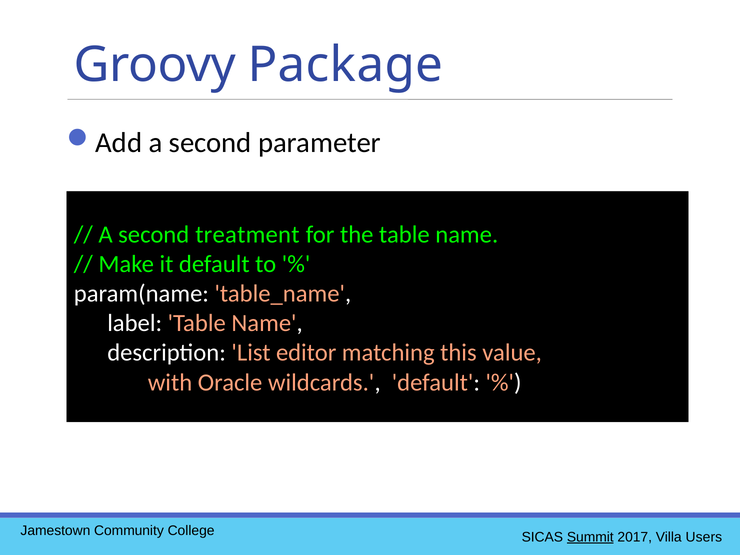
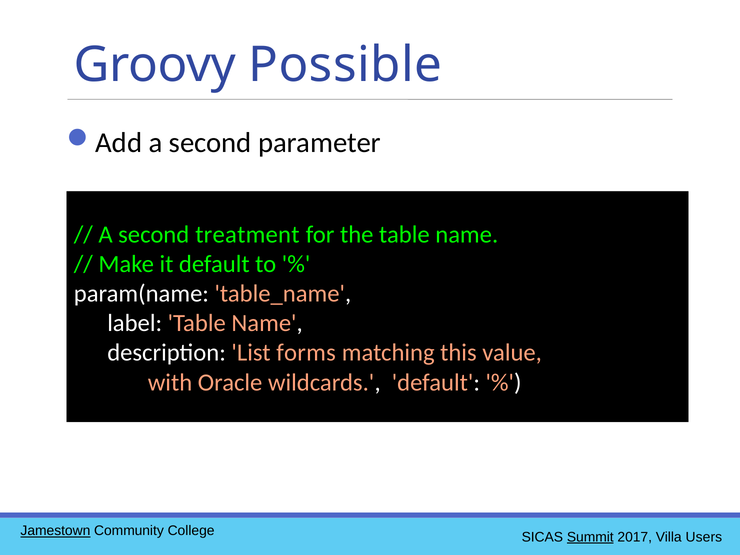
Package: Package -> Possible
editor: editor -> forms
Jamestown underline: none -> present
